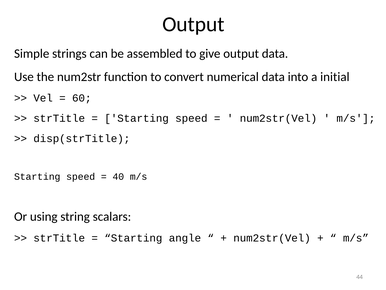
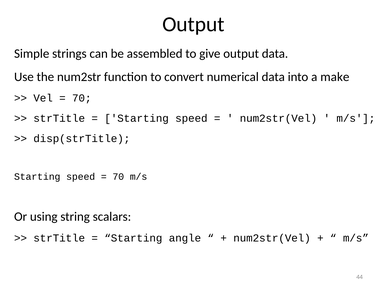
initial: initial -> make
60 at (82, 98): 60 -> 70
40 at (118, 176): 40 -> 70
